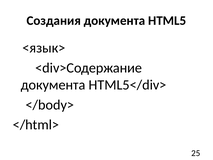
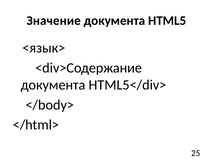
Создания: Создания -> Значение
